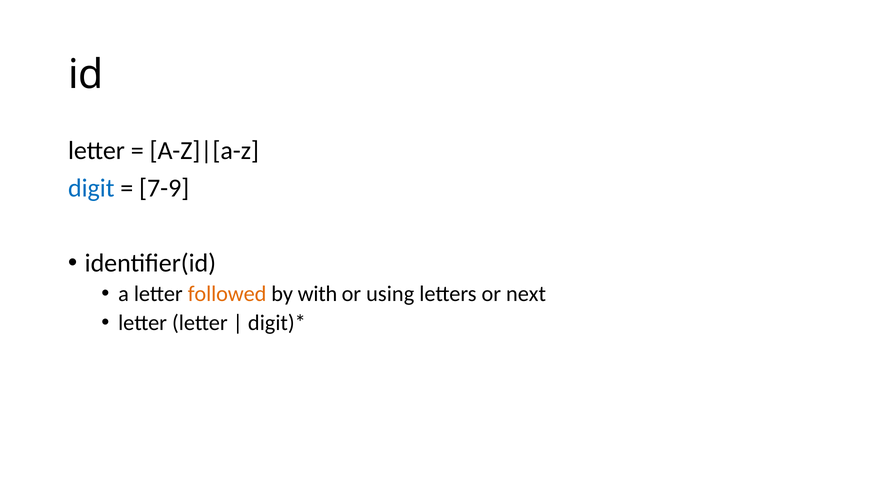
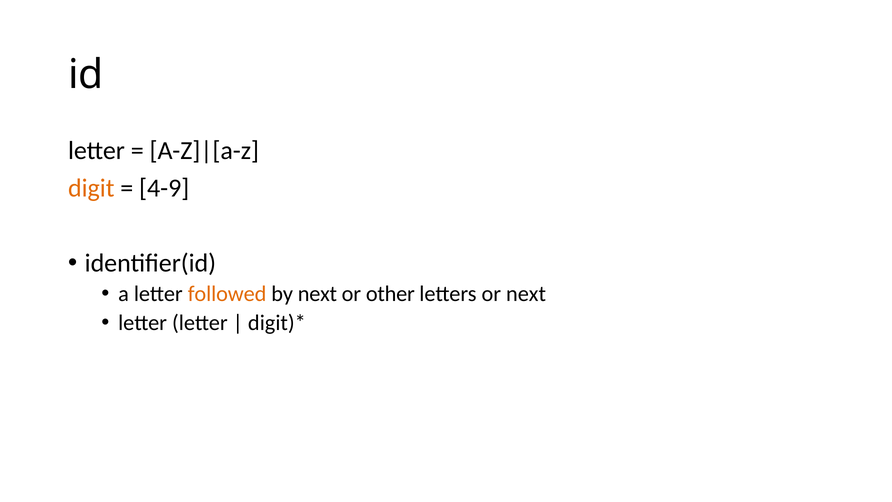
digit colour: blue -> orange
7-9: 7-9 -> 4-9
by with: with -> next
using: using -> other
